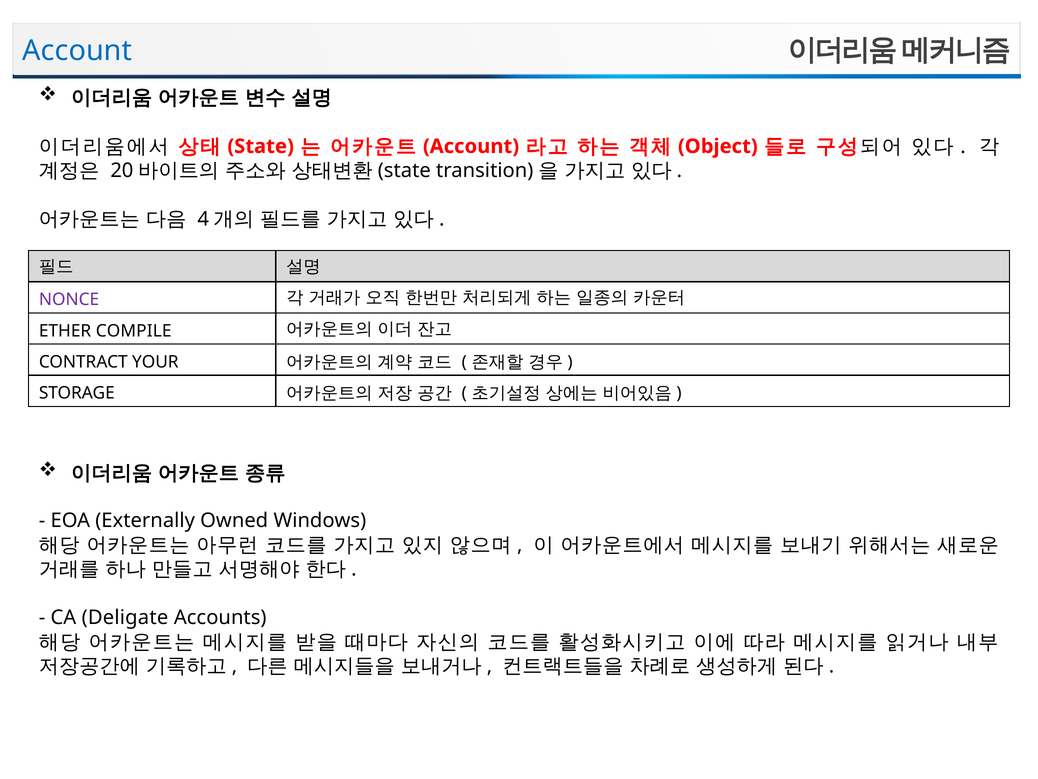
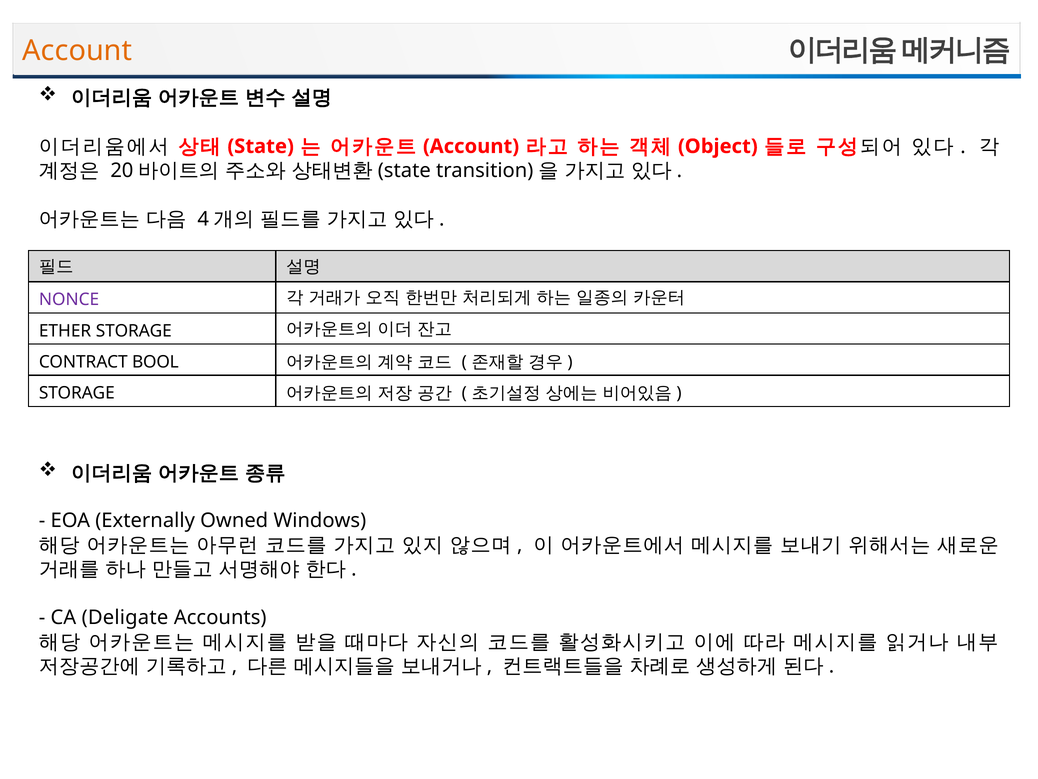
Account at (77, 51) colour: blue -> orange
ETHER COMPILE: COMPILE -> STORAGE
YOUR: YOUR -> BOOL
